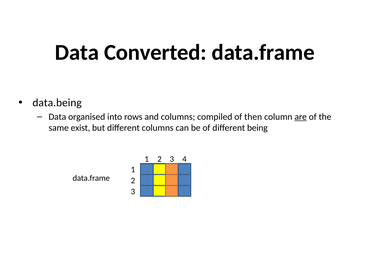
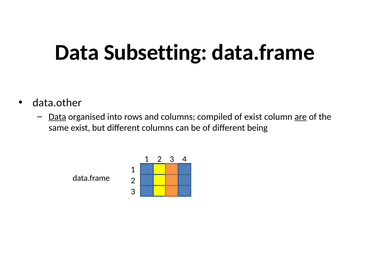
Converted: Converted -> Subsetting
data.being: data.being -> data.other
Data at (57, 117) underline: none -> present
of then: then -> exist
